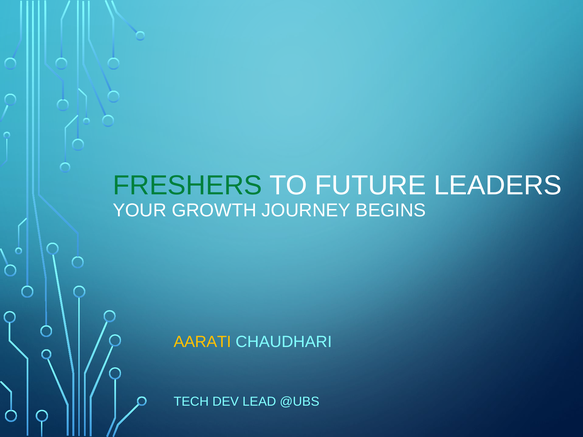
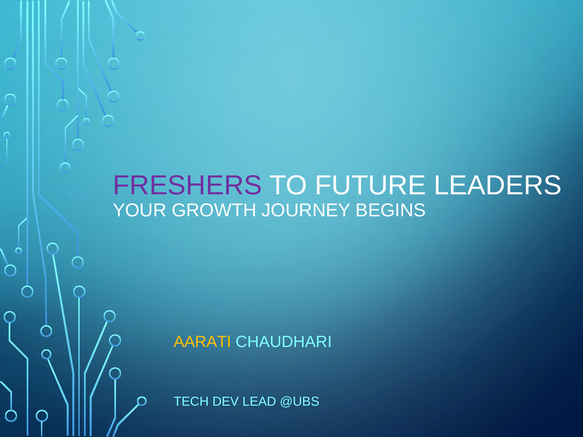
FRESHERS colour: green -> purple
